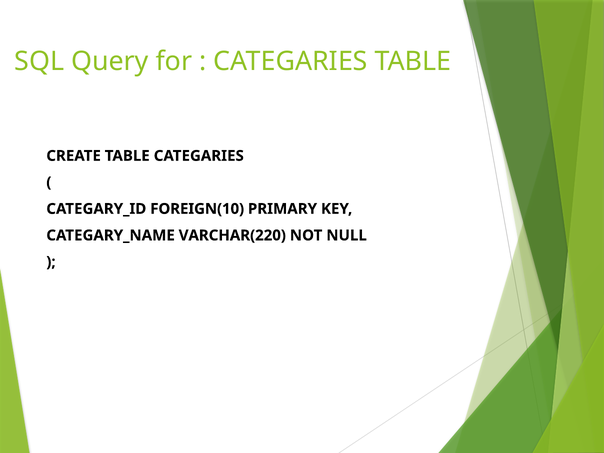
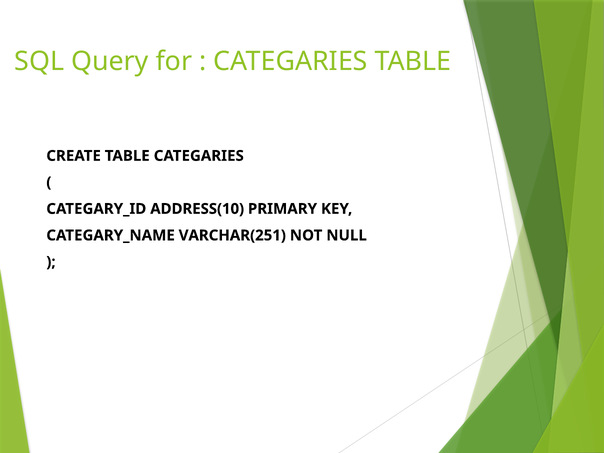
FOREIGN(10: FOREIGN(10 -> ADDRESS(10
VARCHAR(220: VARCHAR(220 -> VARCHAR(251
